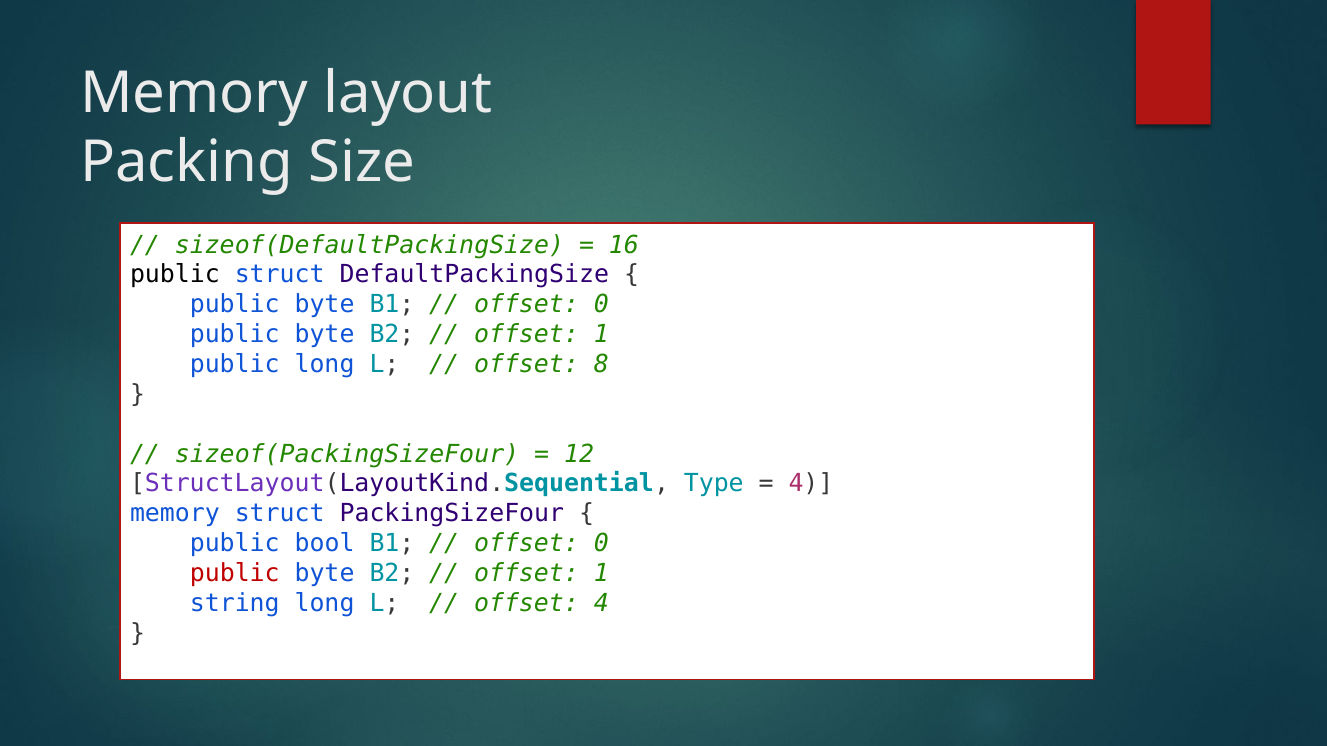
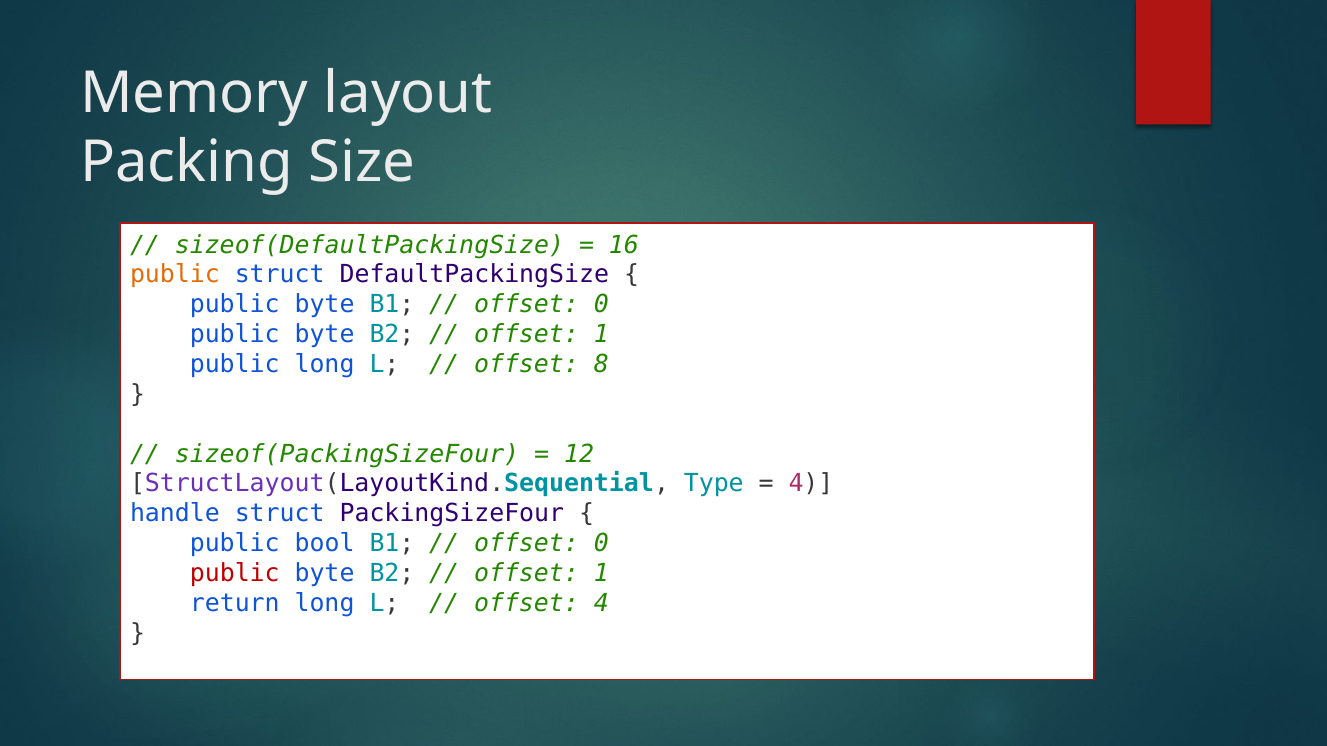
public at (175, 275) colour: black -> orange
memory at (175, 514): memory -> handle
string: string -> return
